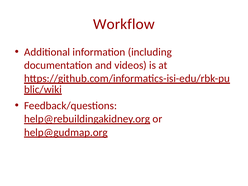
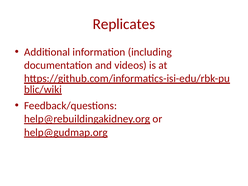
Workflow: Workflow -> Replicates
